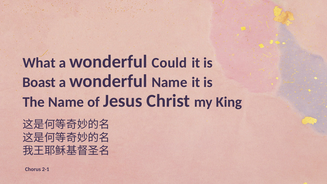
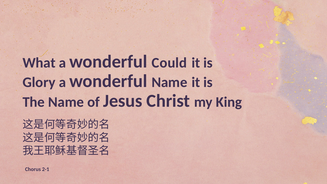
Boast: Boast -> Glory
